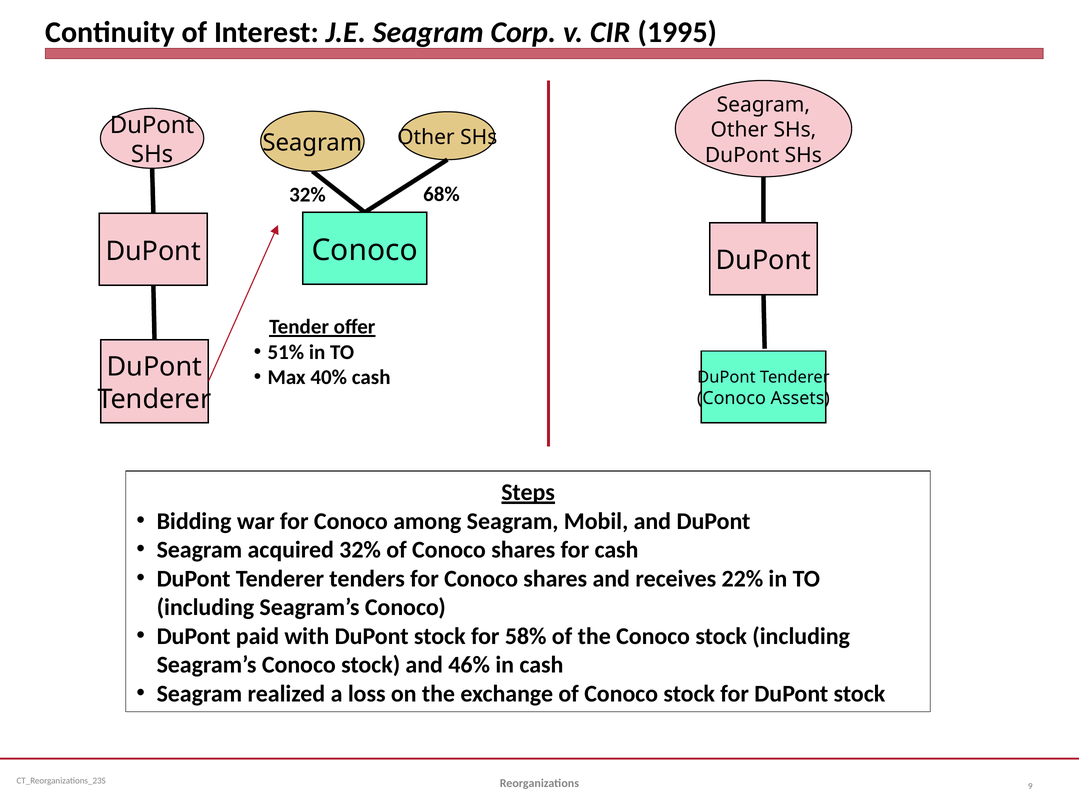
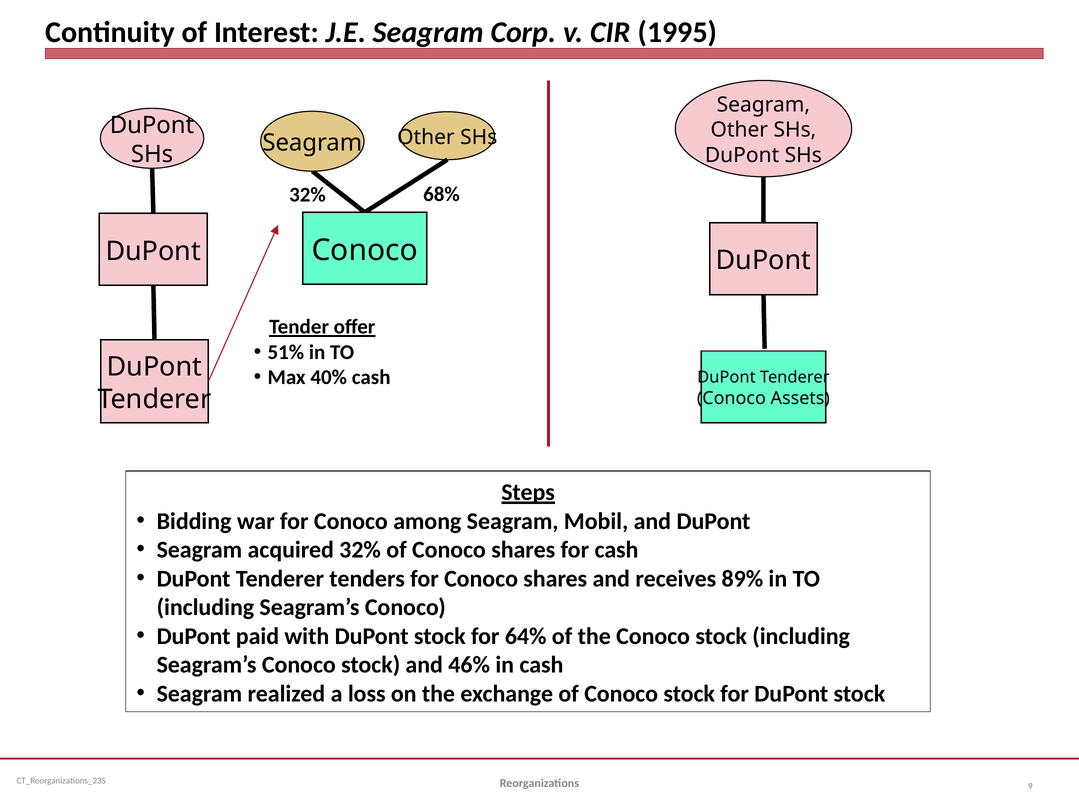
22%: 22% -> 89%
58%: 58% -> 64%
